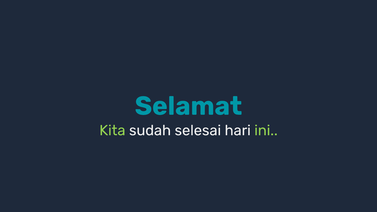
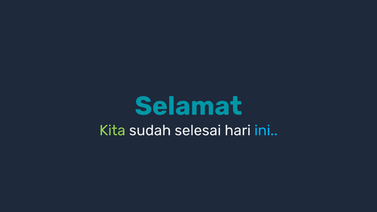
ini colour: light green -> light blue
